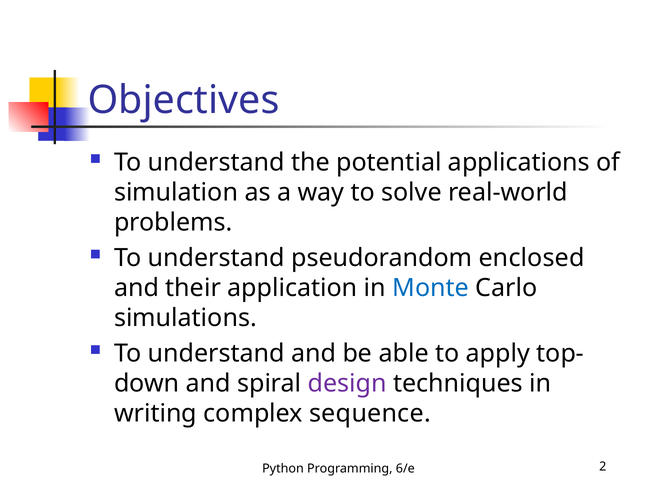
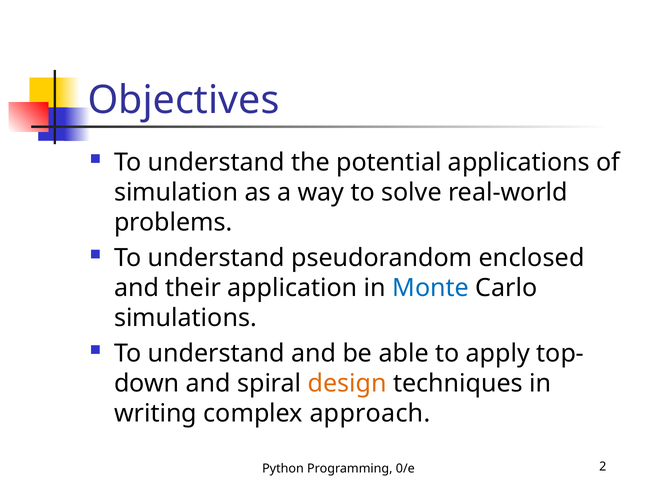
design colour: purple -> orange
sequence: sequence -> approach
6/e: 6/e -> 0/e
